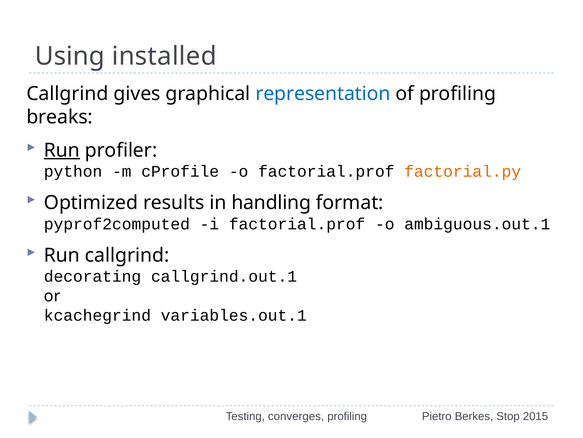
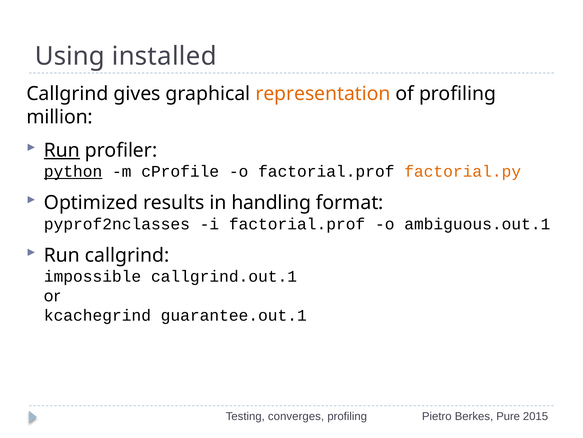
representation colour: blue -> orange
breaks: breaks -> million
python underline: none -> present
pyprof2computed: pyprof2computed -> pyprof2nclasses
decorating: decorating -> impossible
variables.out.1: variables.out.1 -> guarantee.out.1
Stop: Stop -> Pure
